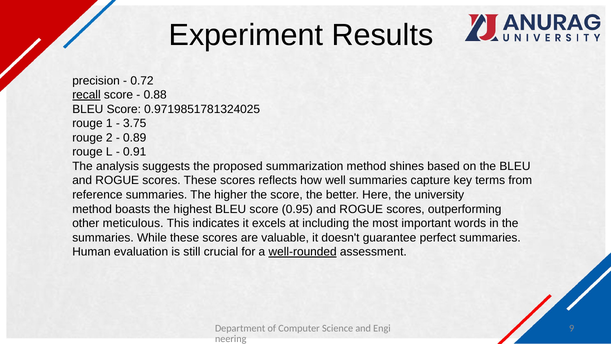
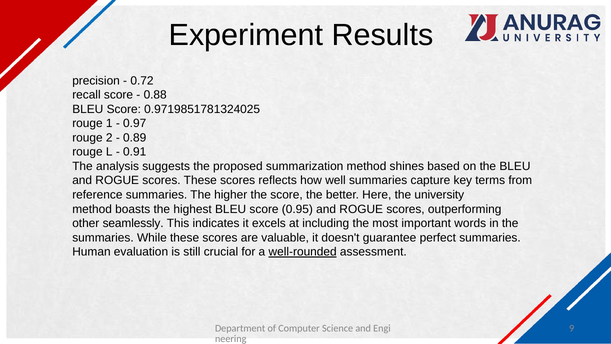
recall underline: present -> none
3.75: 3.75 -> 0.97
meticulous: meticulous -> seamlessly
